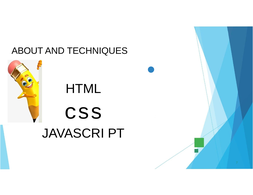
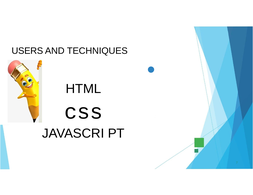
ABOUT: ABOUT -> USERS
